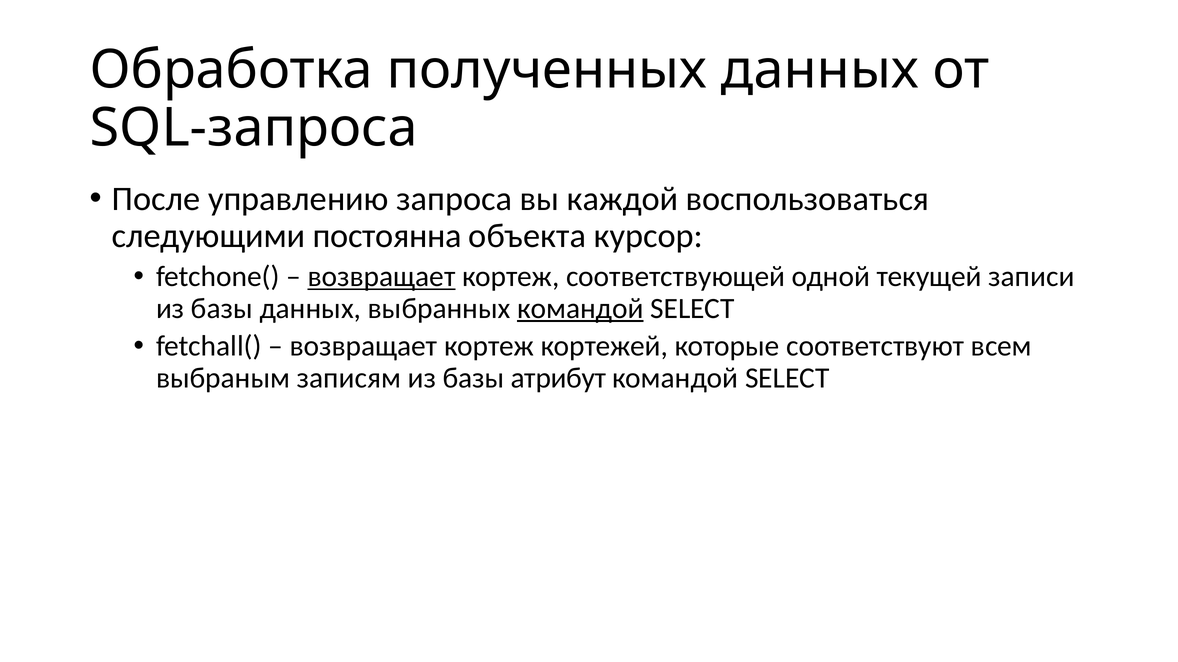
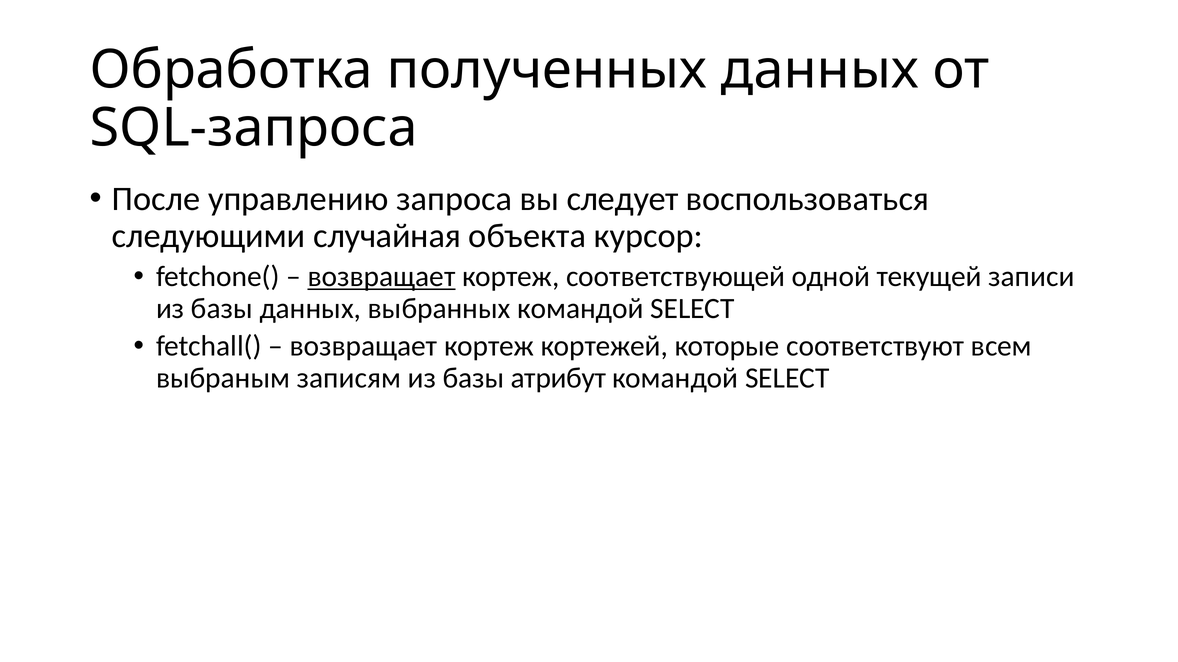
каждой: каждой -> следует
постоянна: постоянна -> случайная
командой at (580, 309) underline: present -> none
